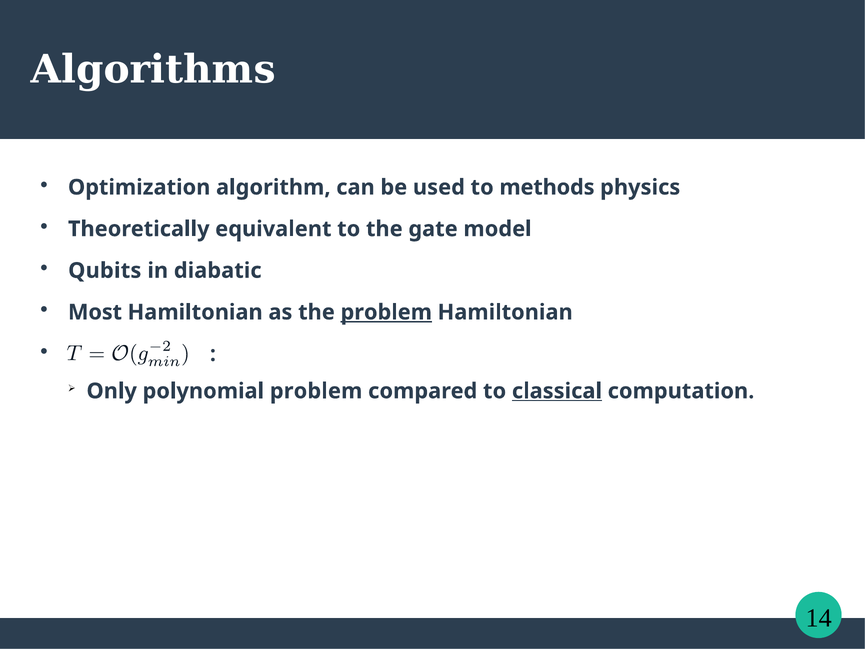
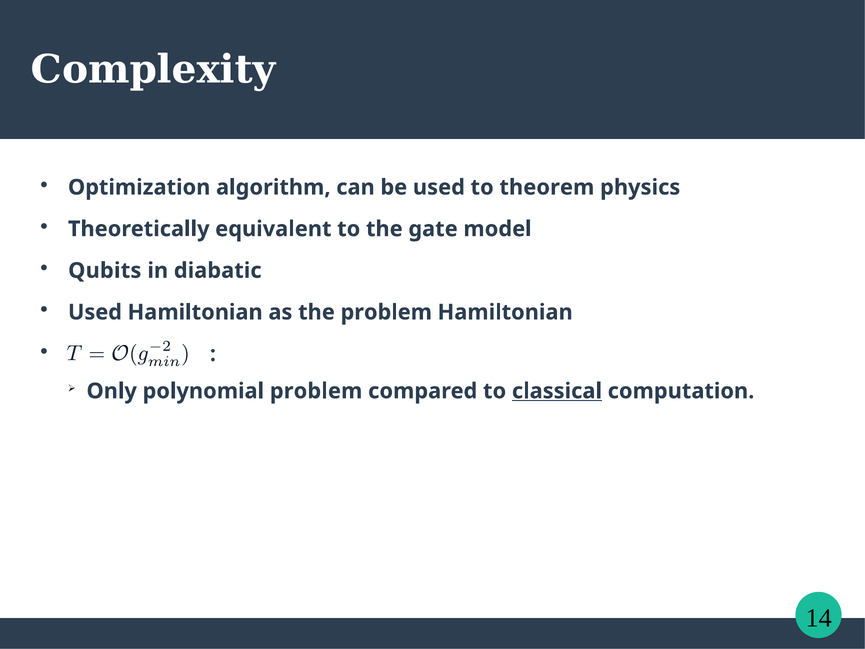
Algorithms: Algorithms -> Complexity
methods: methods -> theorem
Most at (95, 312): Most -> Used
problem at (386, 312) underline: present -> none
